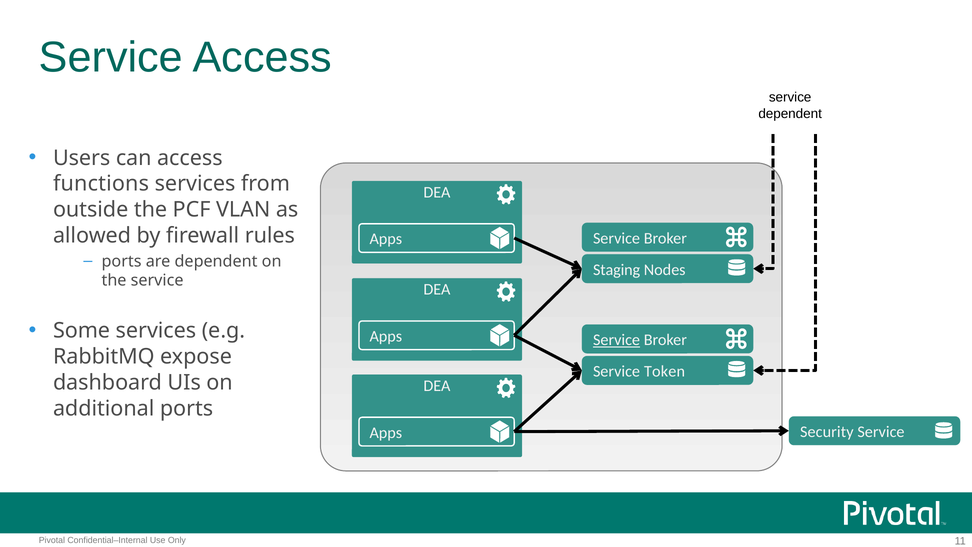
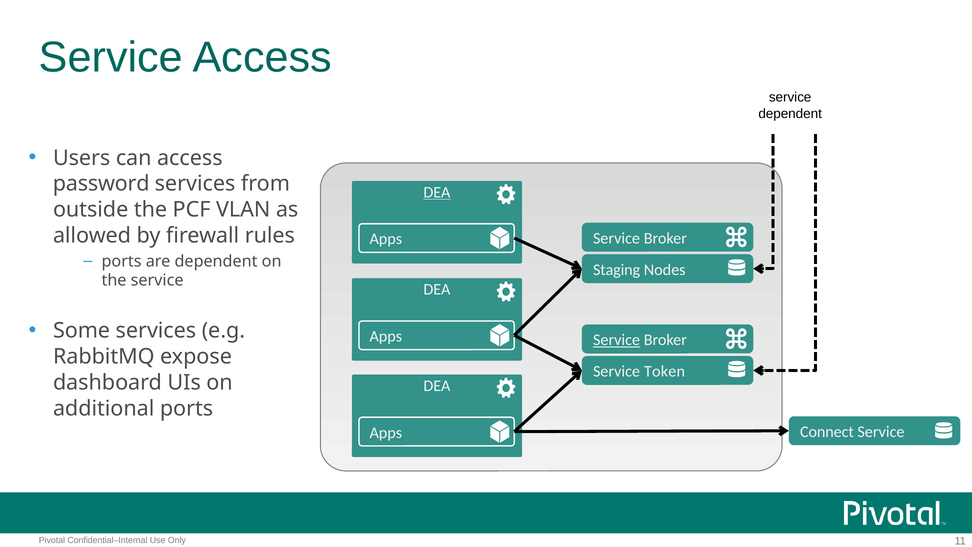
functions: functions -> password
DEA at (437, 192) underline: none -> present
Security: Security -> Connect
